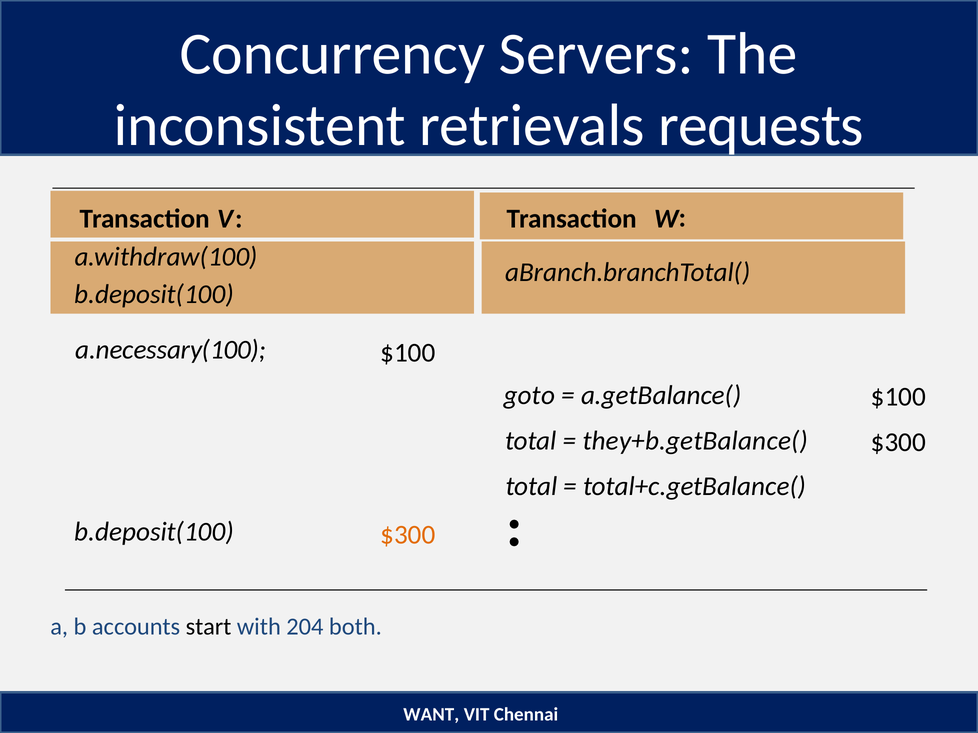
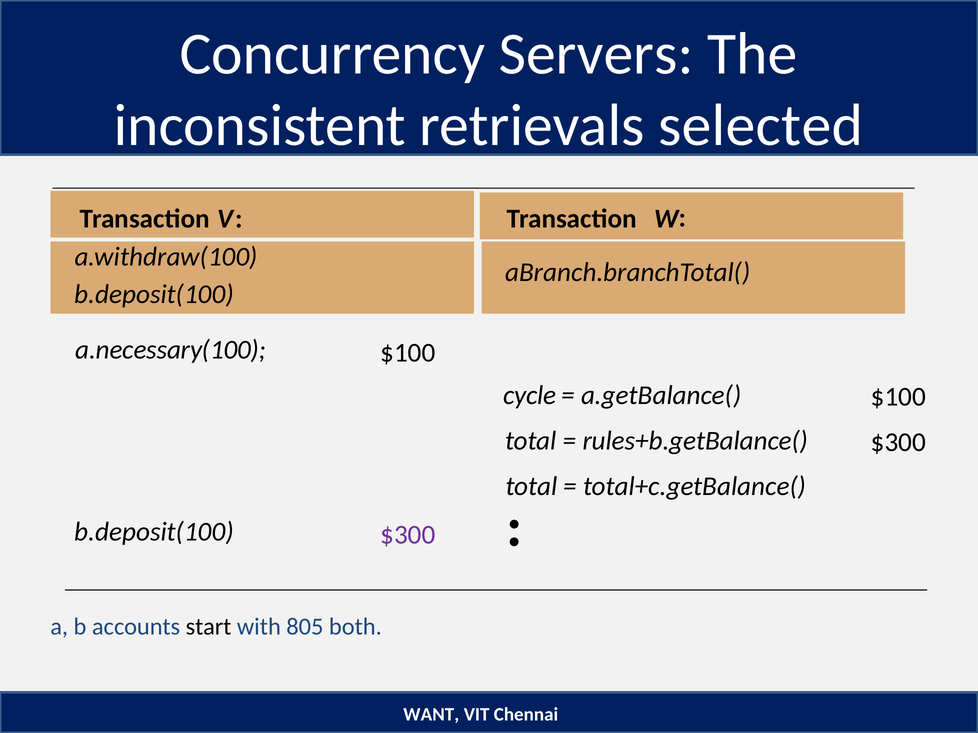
requests: requests -> selected
goto: goto -> cycle
they+b.getBalance(: they+b.getBalance( -> rules+b.getBalance(
$300 at (408, 535) colour: orange -> purple
204: 204 -> 805
